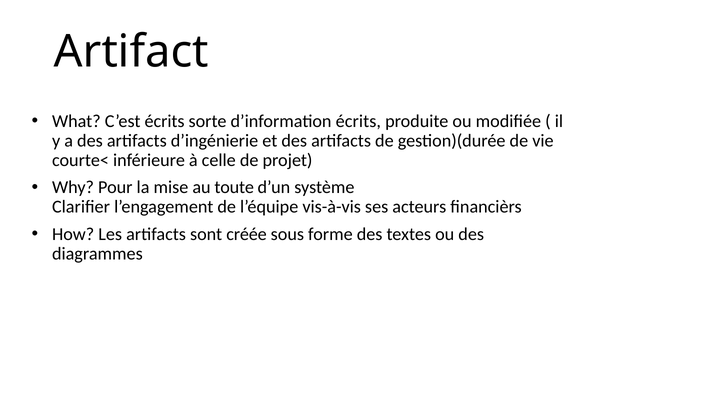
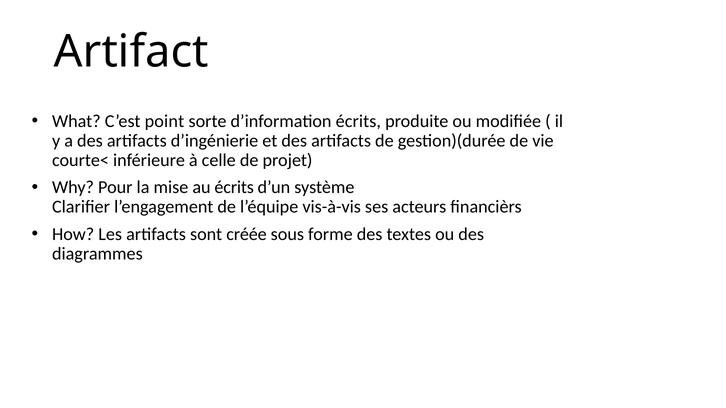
C’est écrits: écrits -> point
au toute: toute -> écrits
